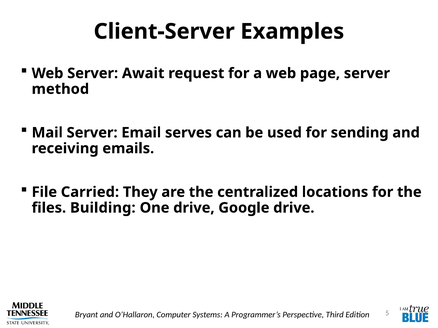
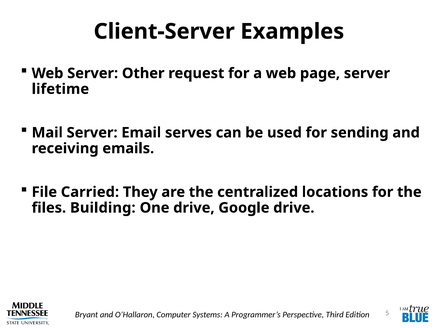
Await: Await -> Other
method: method -> lifetime
